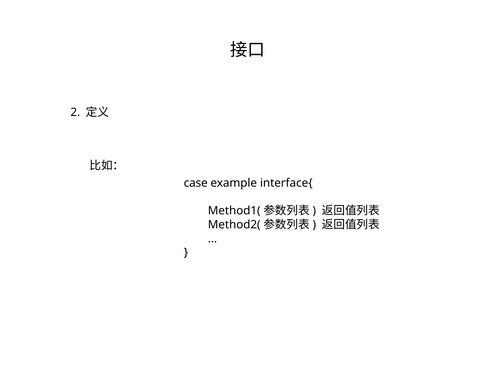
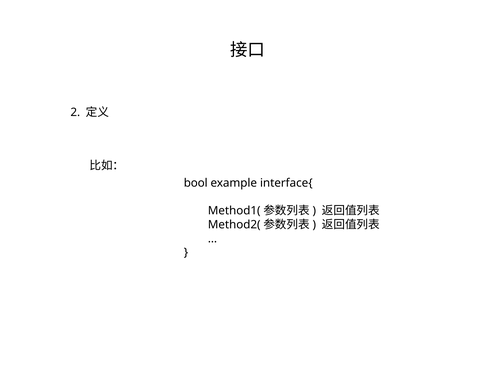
case: case -> bool
